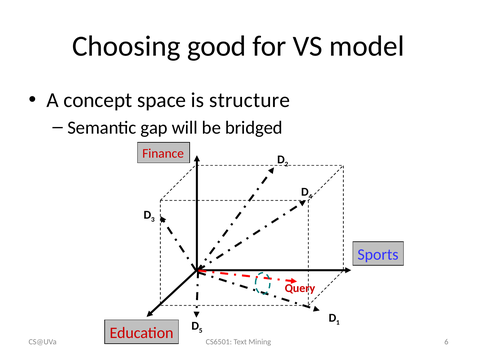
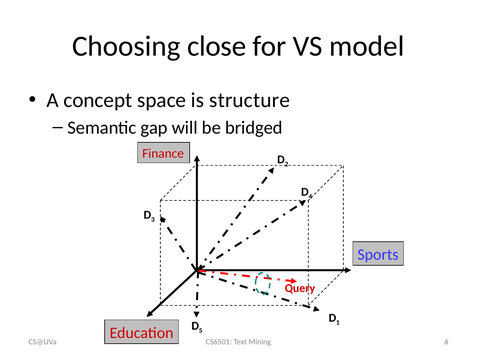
good: good -> close
